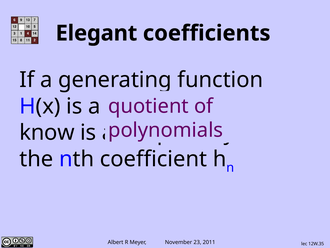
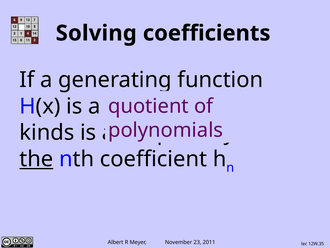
Elegant: Elegant -> Solving
know: know -> kinds
the underline: none -> present
